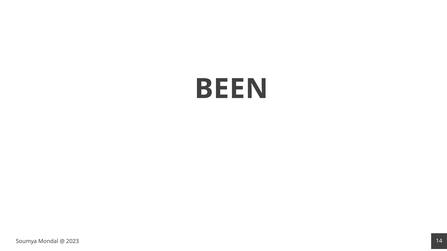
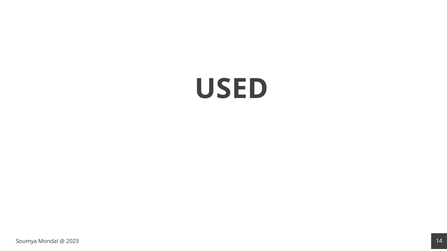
BEEN: BEEN -> USED
